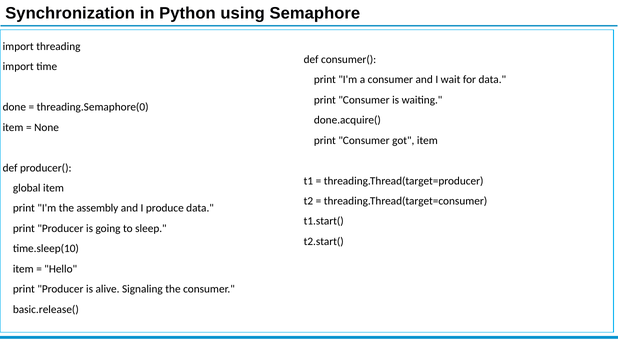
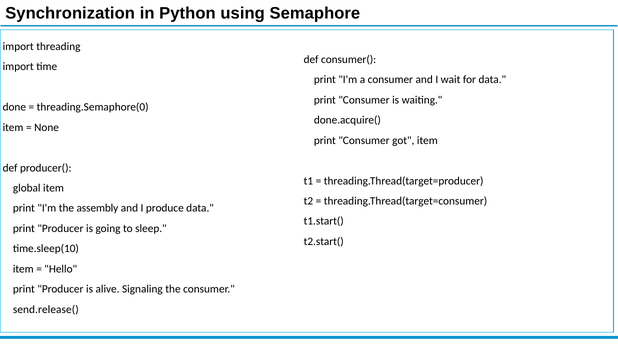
basic.release(: basic.release( -> send.release(
